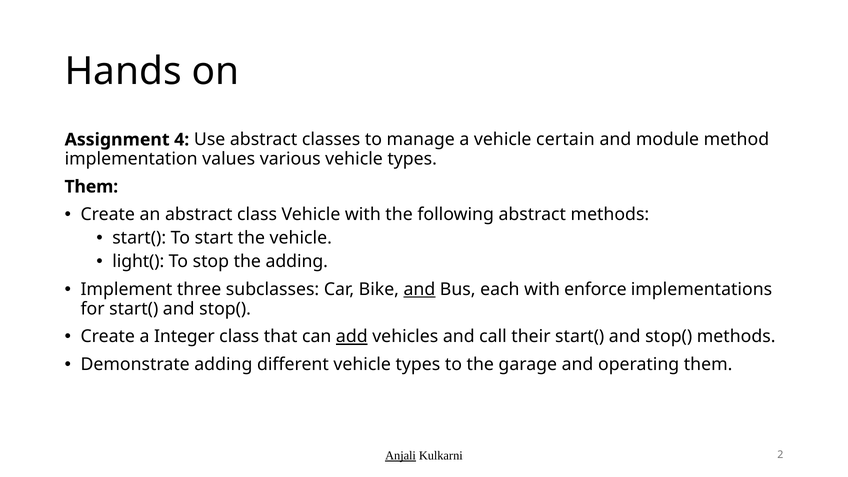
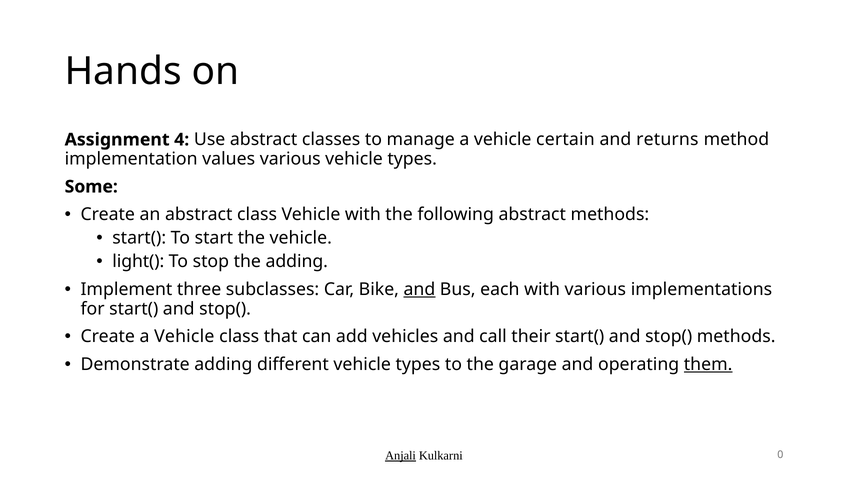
module: module -> returns
Them at (91, 187): Them -> Some
with enforce: enforce -> various
Create a Integer: Integer -> Vehicle
add underline: present -> none
them at (708, 365) underline: none -> present
2: 2 -> 0
